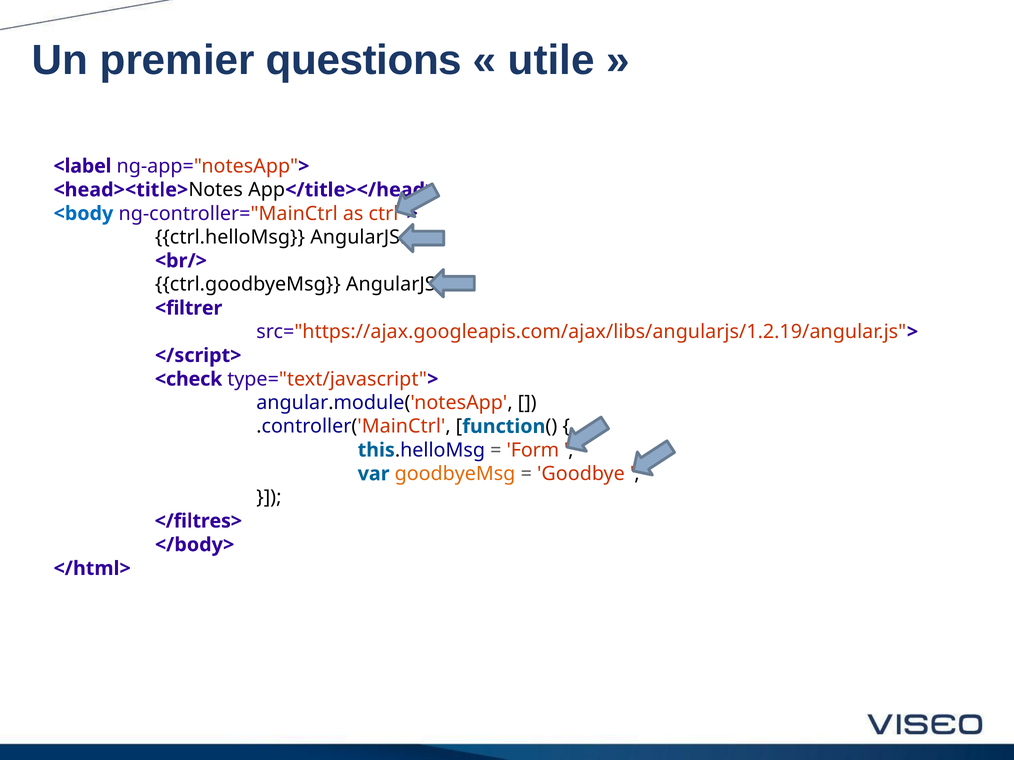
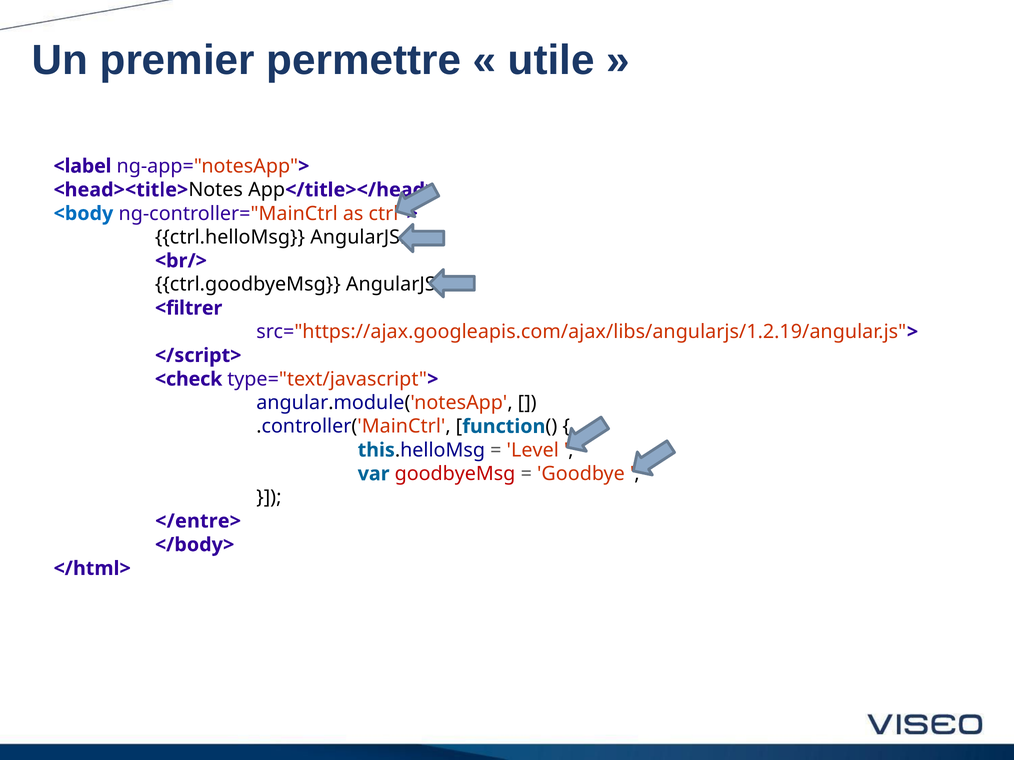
questions: questions -> permettre
Form: Form -> Level
goodbyeMsg colour: orange -> red
</filtres>: </filtres> -> </entre>
